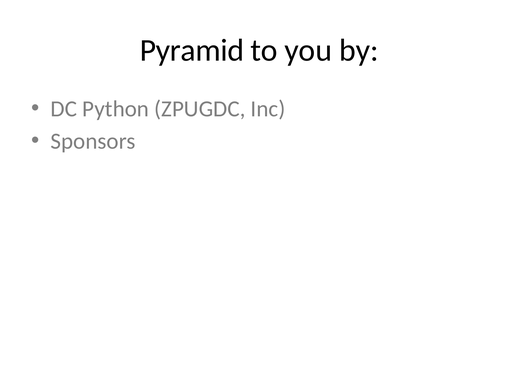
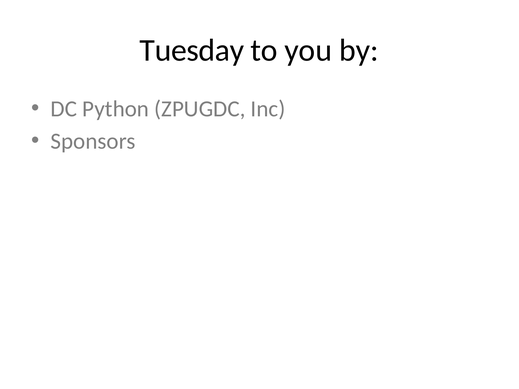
Pyramid: Pyramid -> Tuesday
